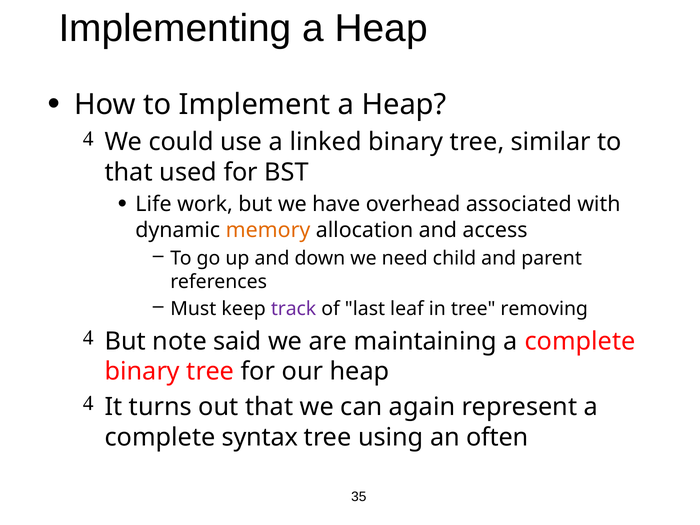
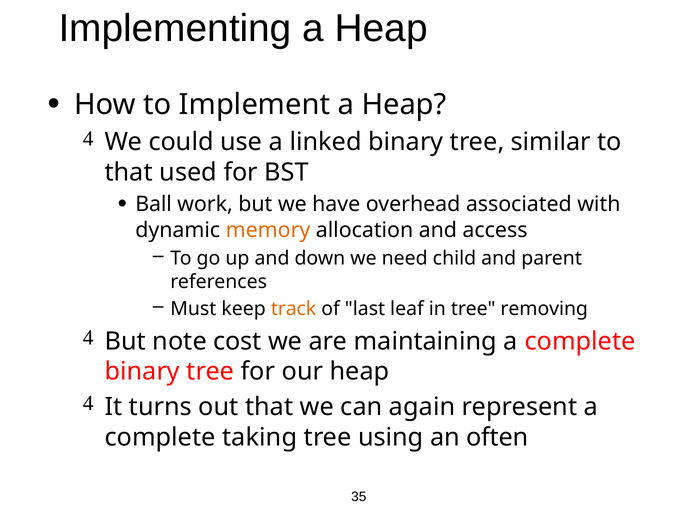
Life: Life -> Ball
track colour: purple -> orange
said: said -> cost
syntax: syntax -> taking
